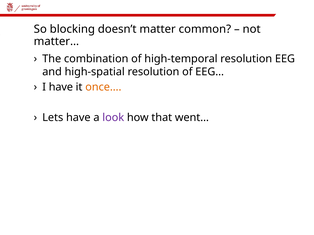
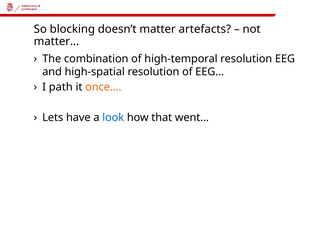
common: common -> artefacts
I have: have -> path
look colour: purple -> blue
